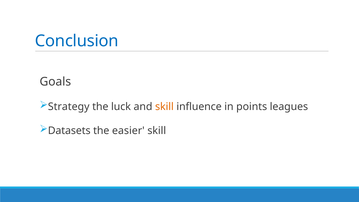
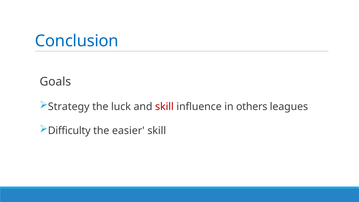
skill at (164, 107) colour: orange -> red
points: points -> others
Datasets: Datasets -> Difficulty
